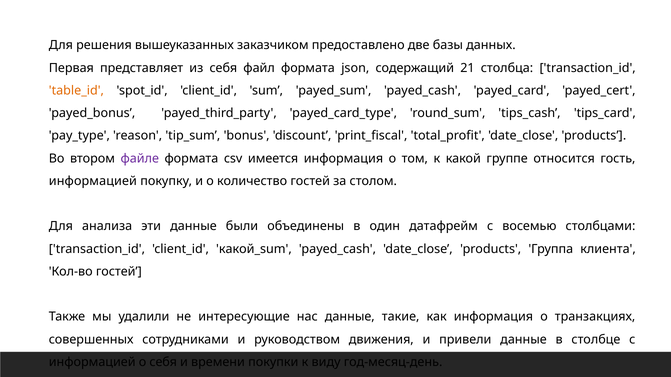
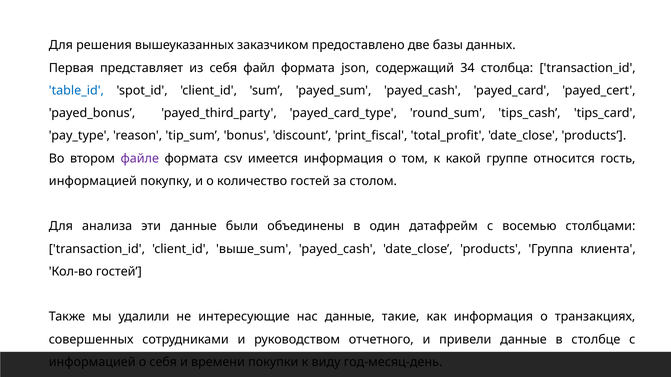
21: 21 -> 34
table_id colour: orange -> blue
какой_sum: какой_sum -> выше_sum
движения: движения -> отчетного
